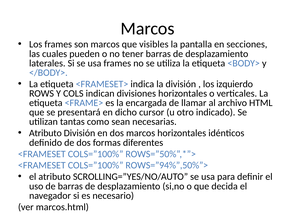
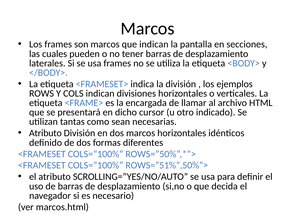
que visibles: visibles -> indican
izquierdo: izquierdo -> ejemplos
ROWS=”94%”,50%”>: ROWS=”94%”,50%”> -> ROWS=”51%”,50%”>
